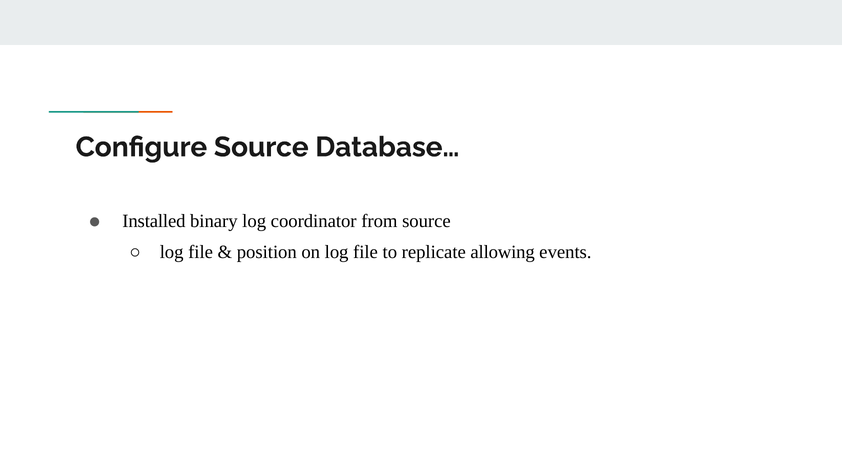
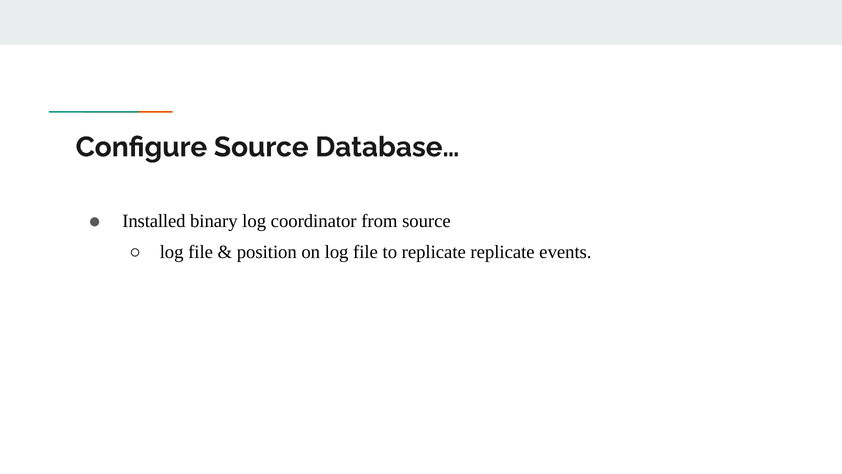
replicate allowing: allowing -> replicate
